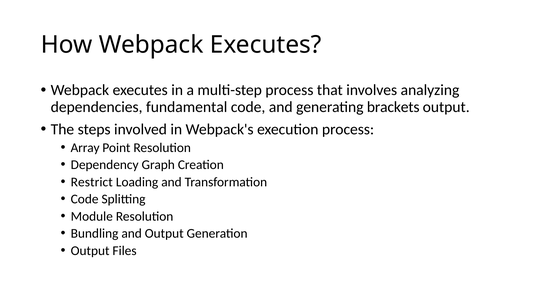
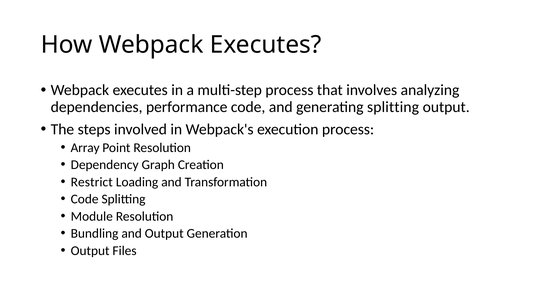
fundamental: fundamental -> performance
generating brackets: brackets -> splitting
